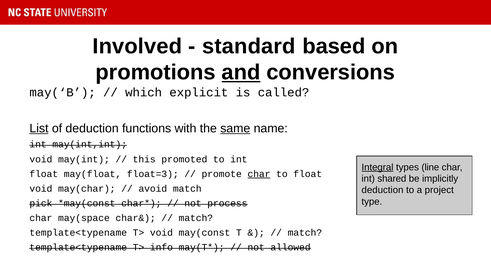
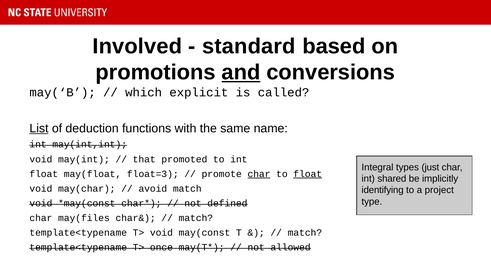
same underline: present -> none
this: this -> that
Integral underline: present -> none
line: line -> just
float at (308, 174) underline: none -> present
deduction at (382, 190): deduction -> identifying
pick at (41, 203): pick -> void
process: process -> defined
may(space: may(space -> may(files
info: info -> once
